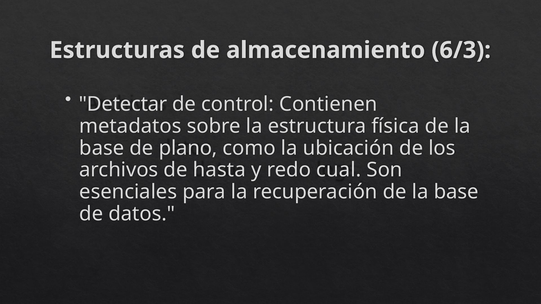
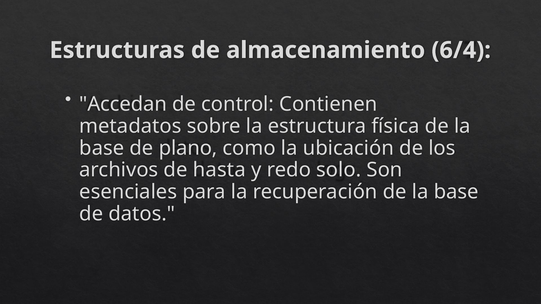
6/3: 6/3 -> 6/4
Detectar: Detectar -> Accedan
cual: cual -> solo
